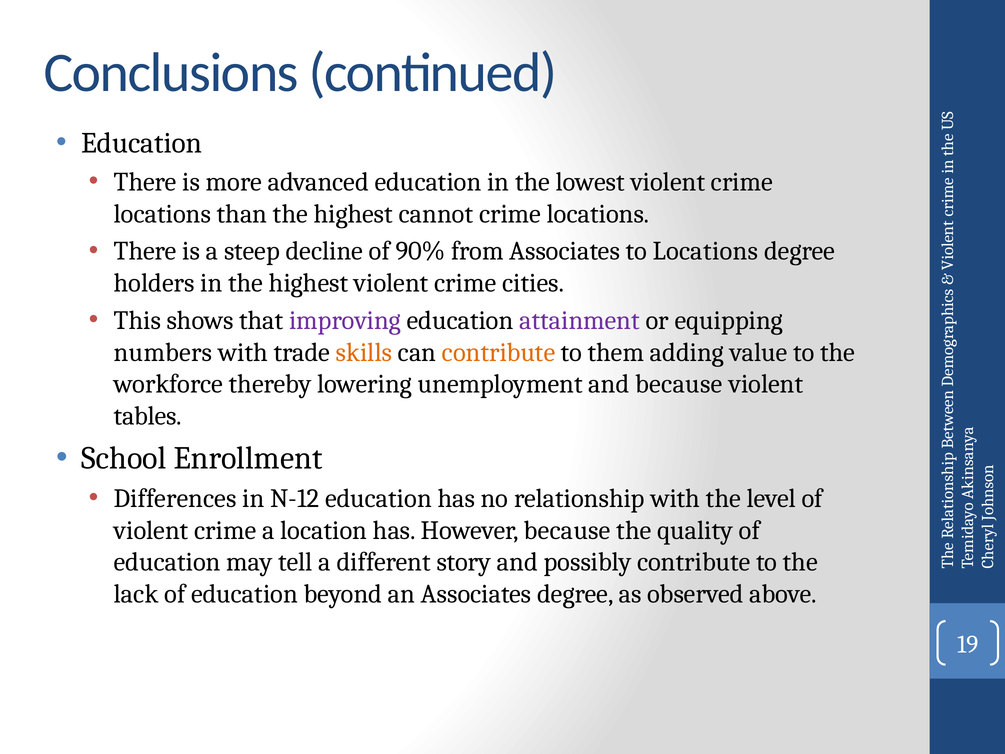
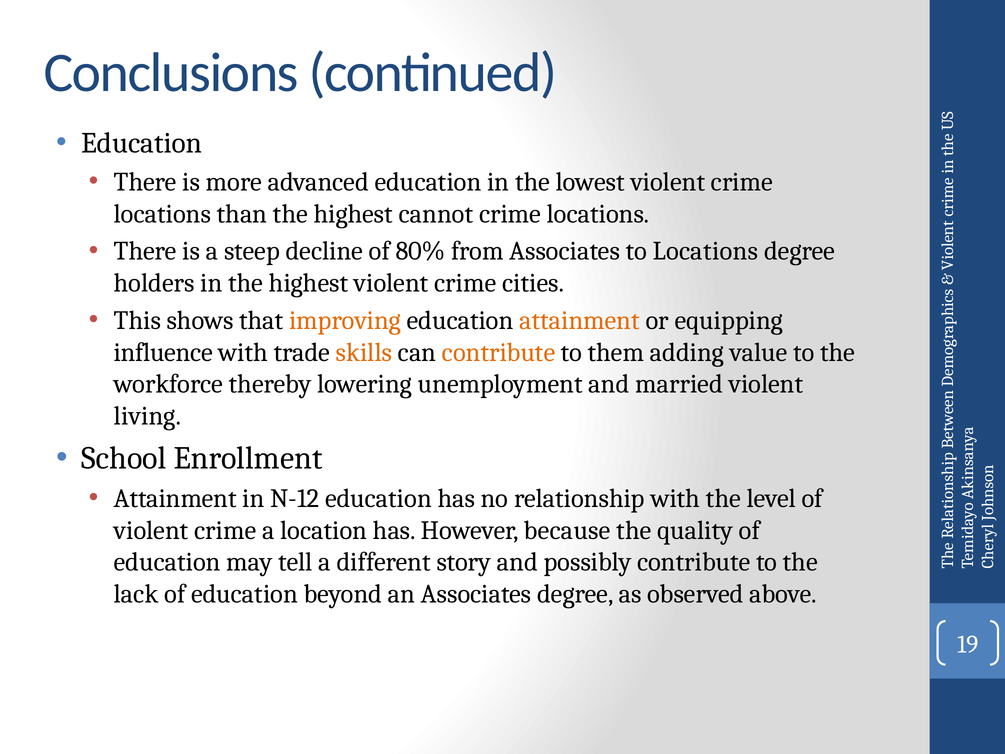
90%: 90% -> 80%
improving colour: purple -> orange
attainment at (580, 320) colour: purple -> orange
numbers: numbers -> influence
and because: because -> married
tables: tables -> living
Differences at (175, 498): Differences -> Attainment
